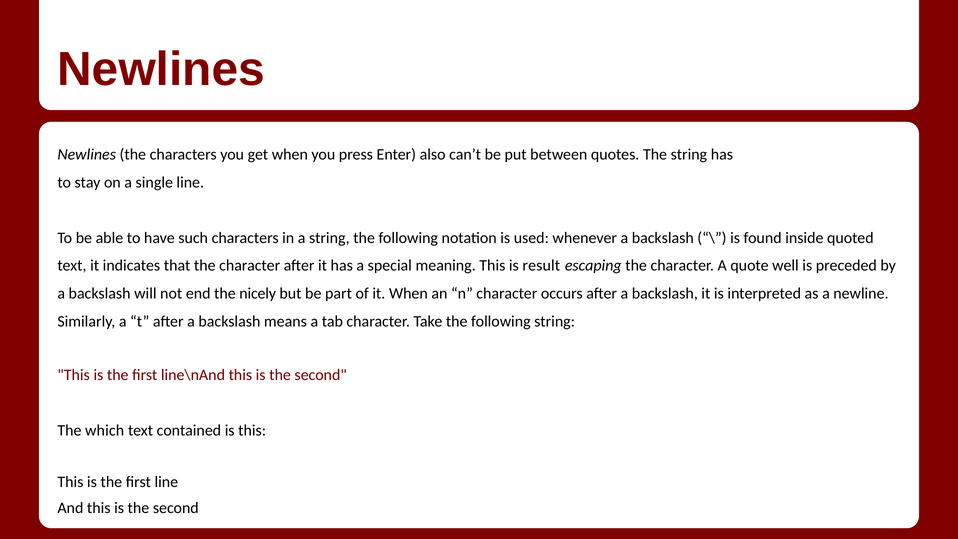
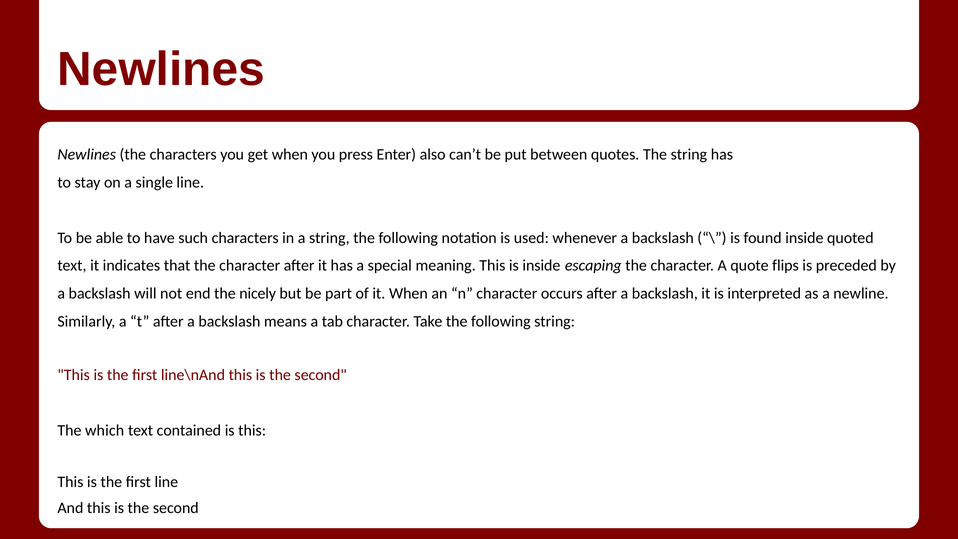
is result: result -> inside
well: well -> flips
